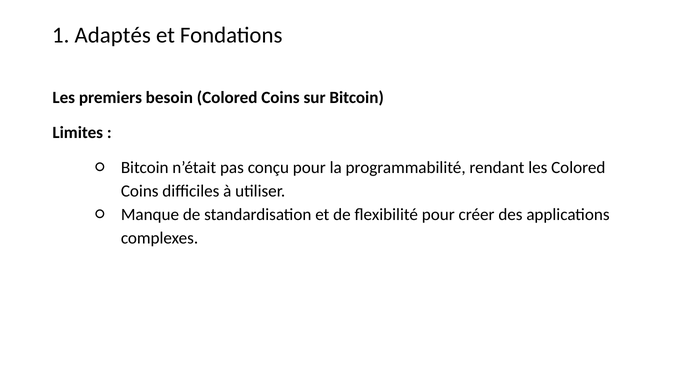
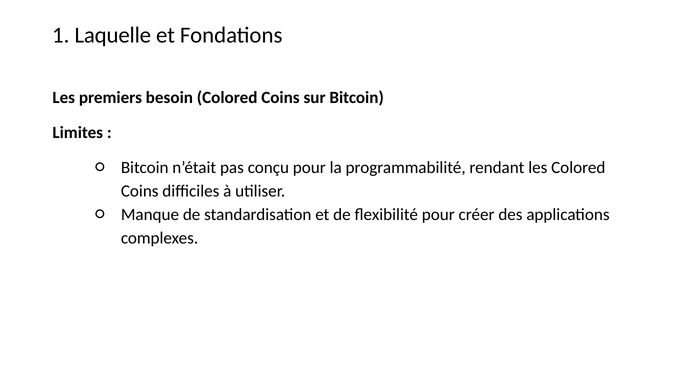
Adaptés: Adaptés -> Laquelle
